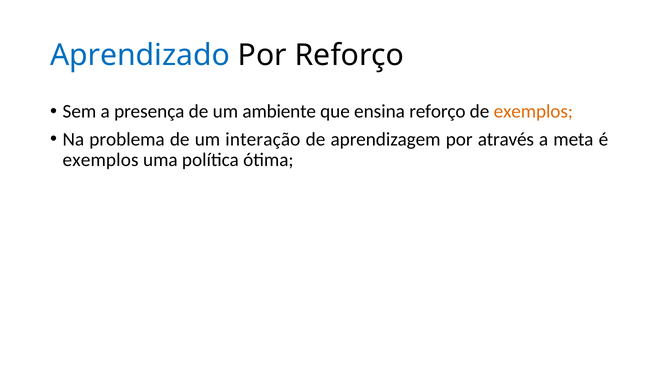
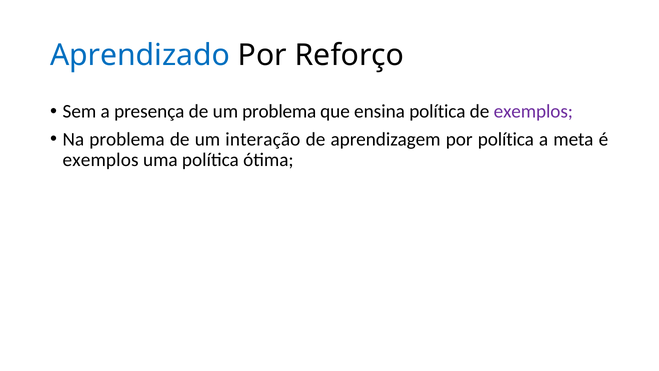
um ambiente: ambiente -> problema
ensina reforço: reforço -> política
exemplos at (533, 111) colour: orange -> purple
por através: através -> política
